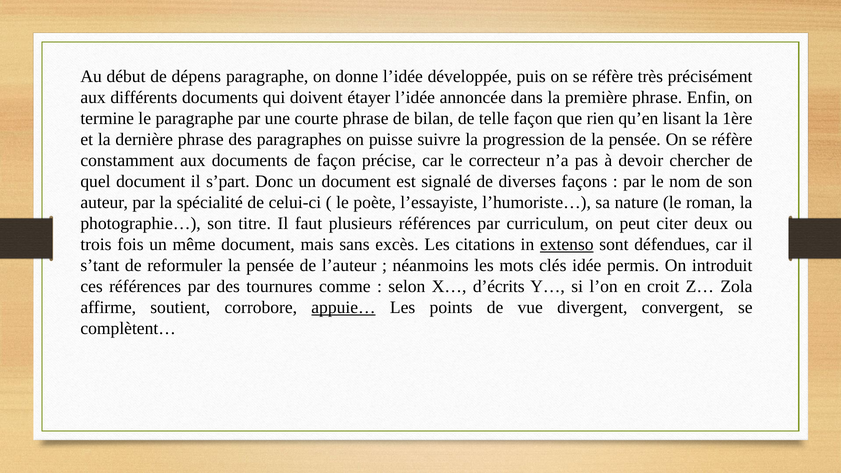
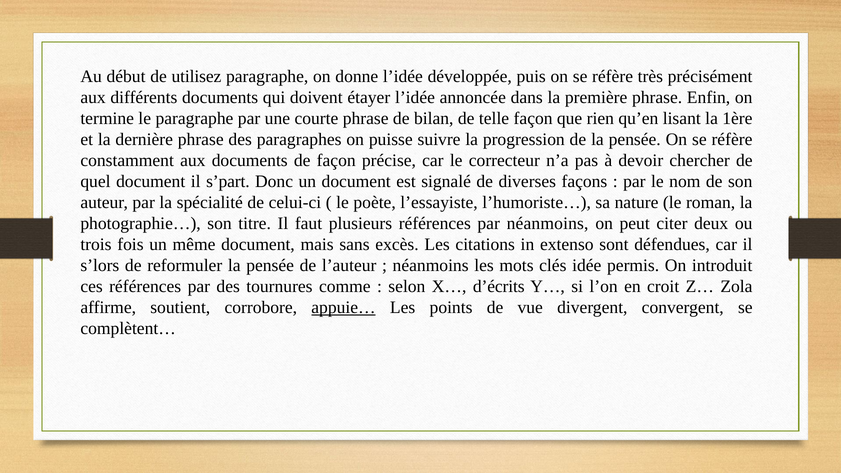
dépens: dépens -> utilisez
par curriculum: curriculum -> néanmoins
extenso underline: present -> none
s’tant: s’tant -> s’lors
